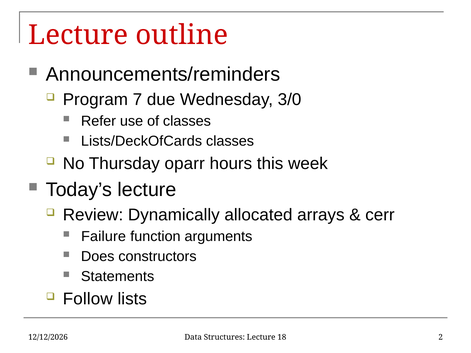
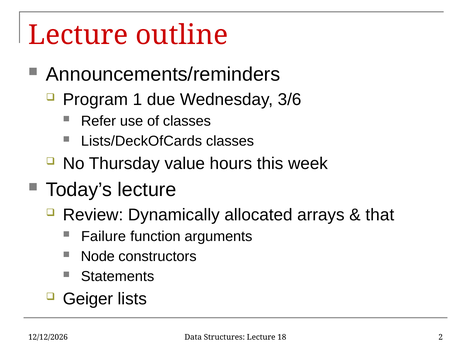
7: 7 -> 1
3/0: 3/0 -> 3/6
oparr: oparr -> value
cerr: cerr -> that
Does: Does -> Node
Follow: Follow -> Geiger
